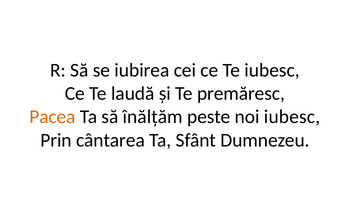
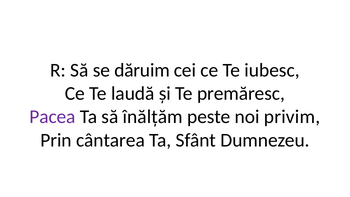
iubirea: iubirea -> dăruim
Pacea colour: orange -> purple
noi iubesc: iubesc -> privim
